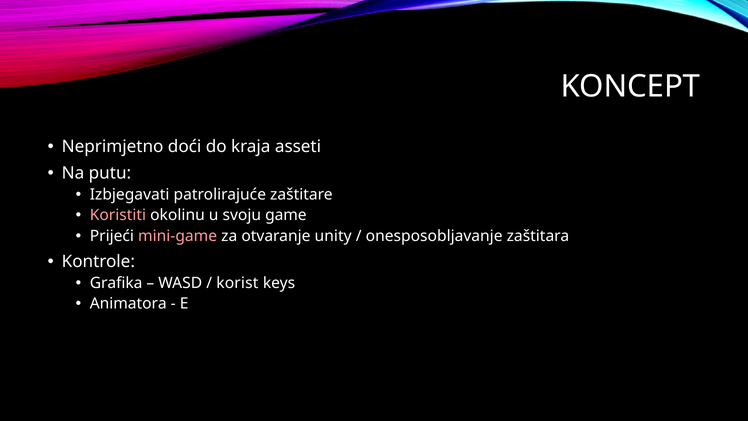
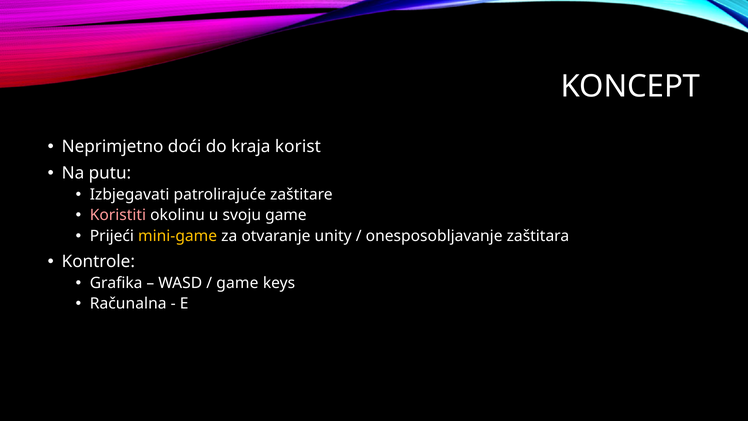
asseti: asseti -> korist
mini-game colour: pink -> yellow
korist at (237, 283): korist -> game
Animatora: Animatora -> Računalna
